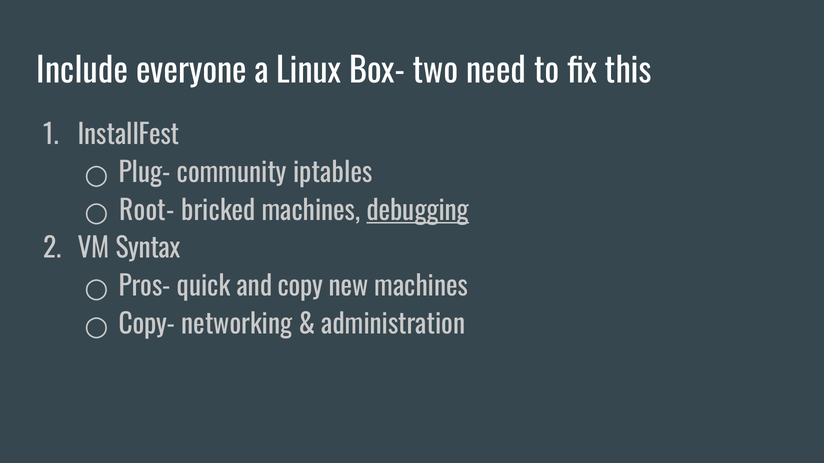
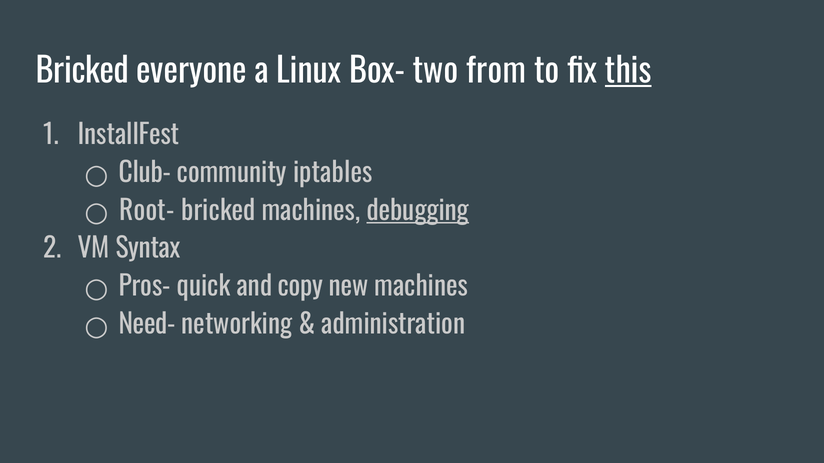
Include at (82, 71): Include -> Bricked
need: need -> from
this underline: none -> present
Plug-: Plug- -> Club-
Copy-: Copy- -> Need-
